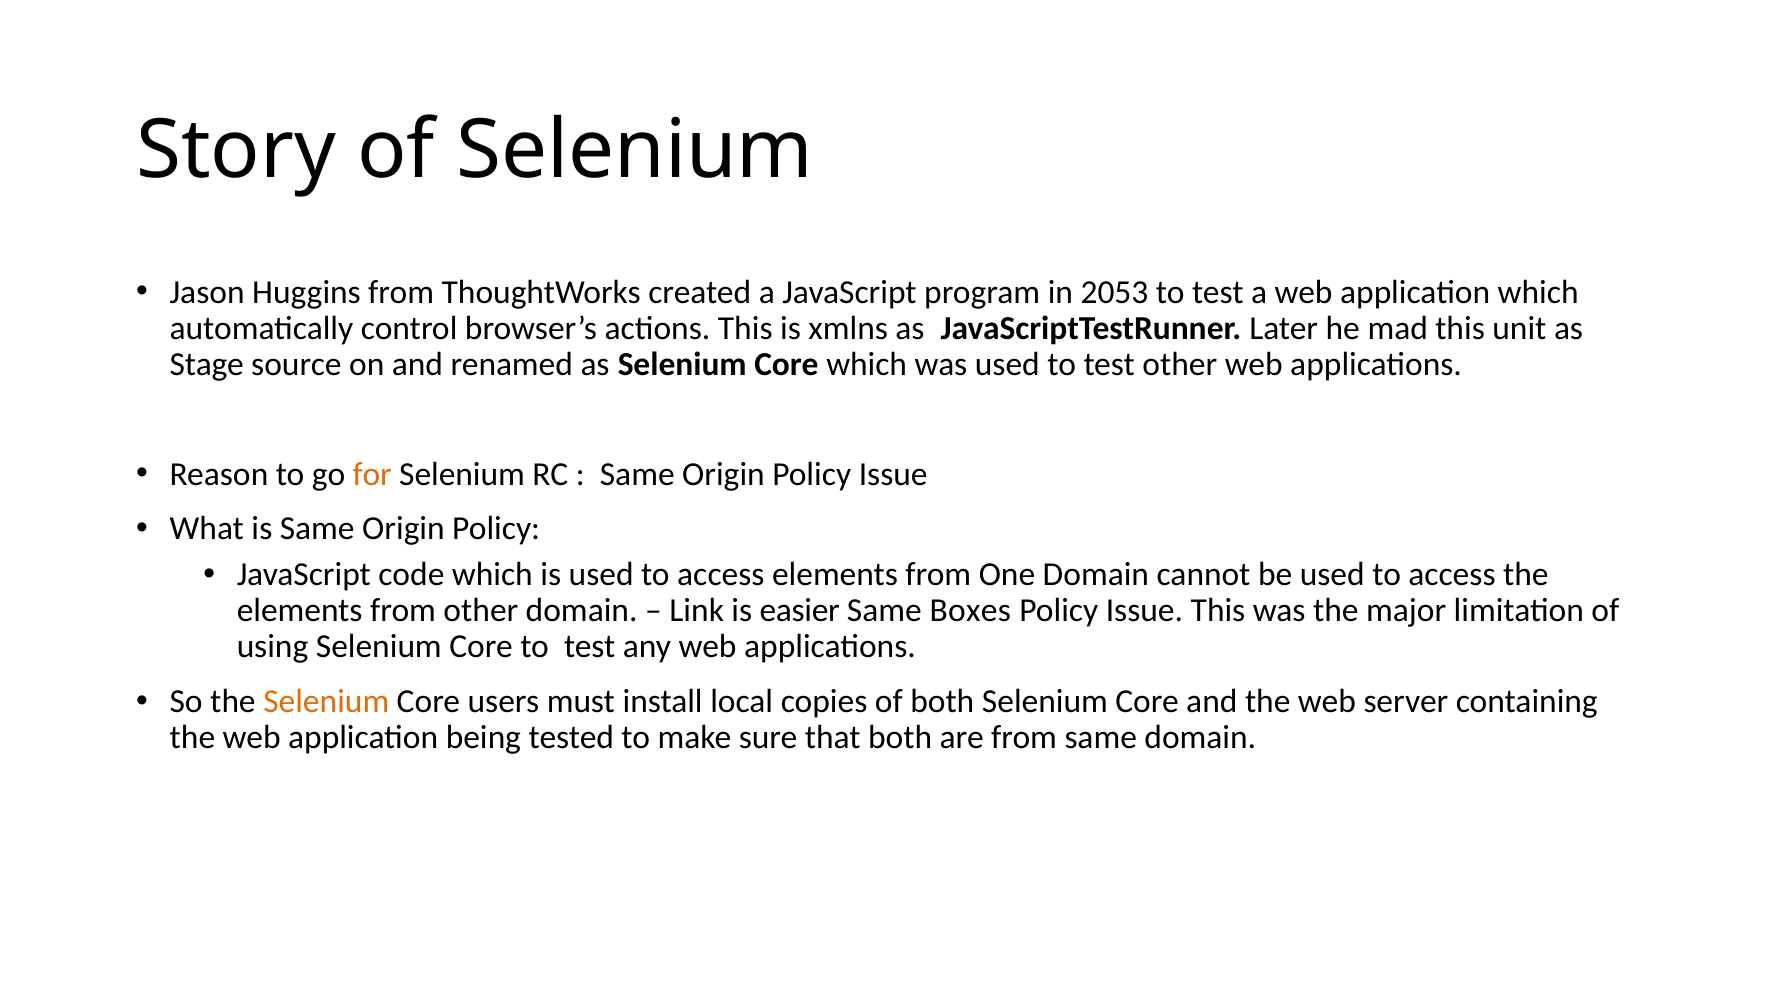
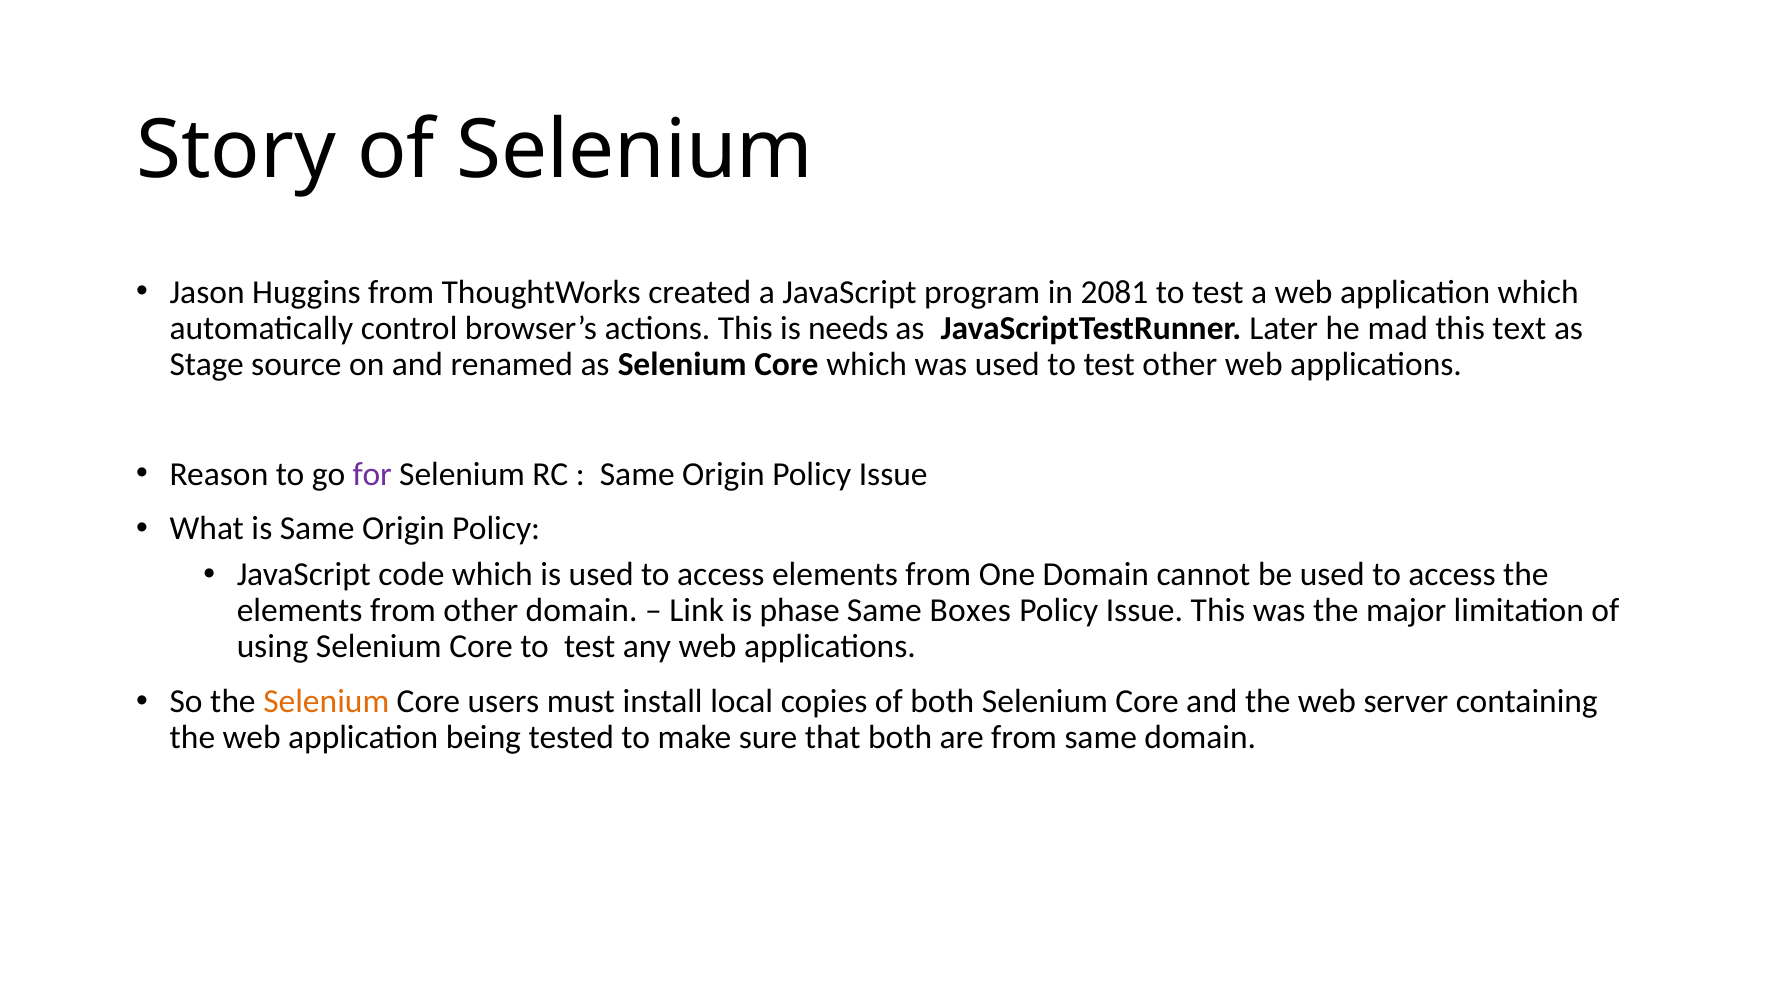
2053: 2053 -> 2081
xmlns: xmlns -> needs
unit: unit -> text
for colour: orange -> purple
easier: easier -> phase
